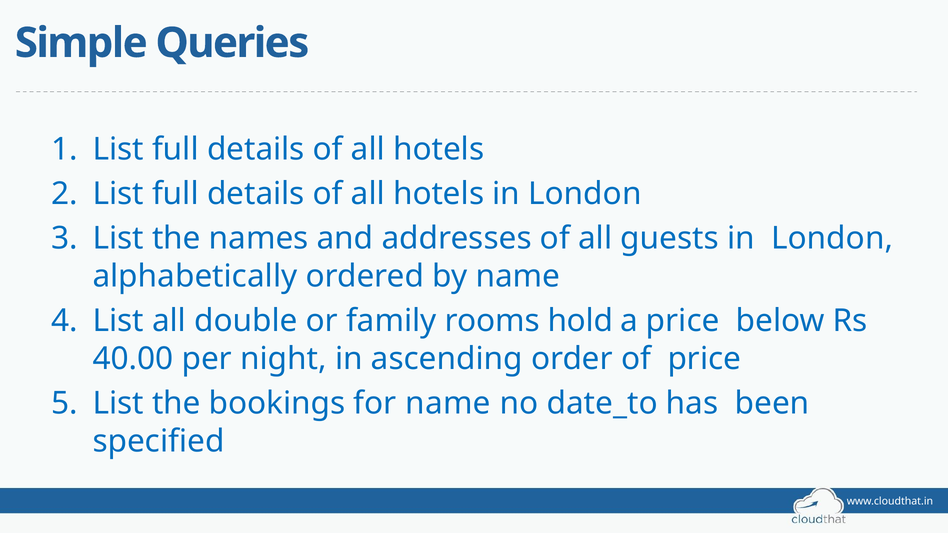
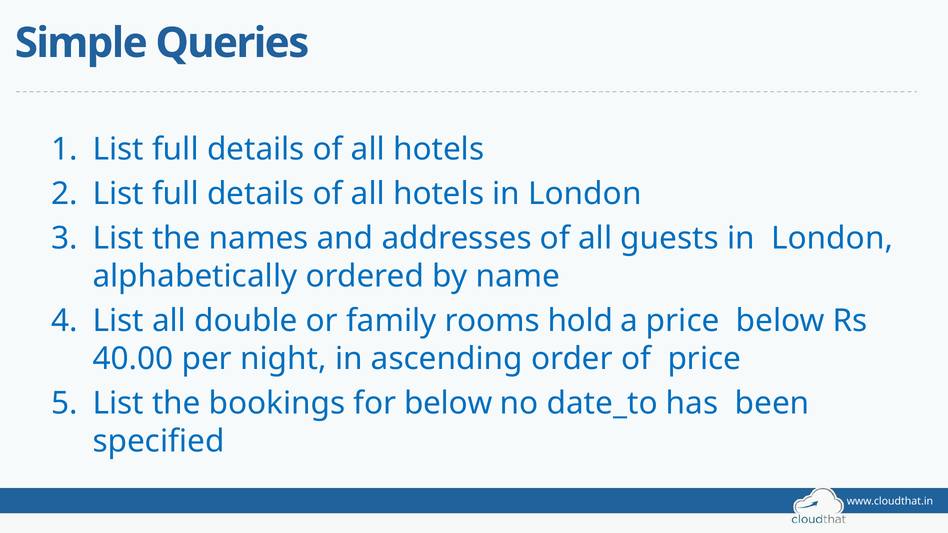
for name: name -> below
